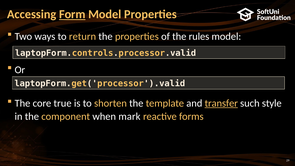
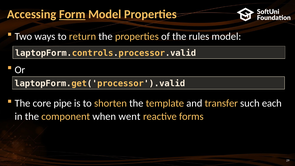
true: true -> pipe
transfer underline: present -> none
style: style -> each
mark: mark -> went
